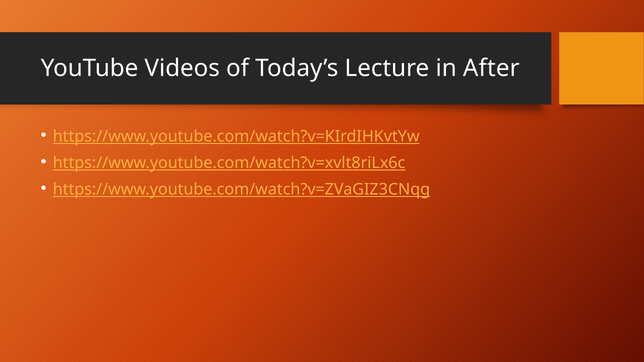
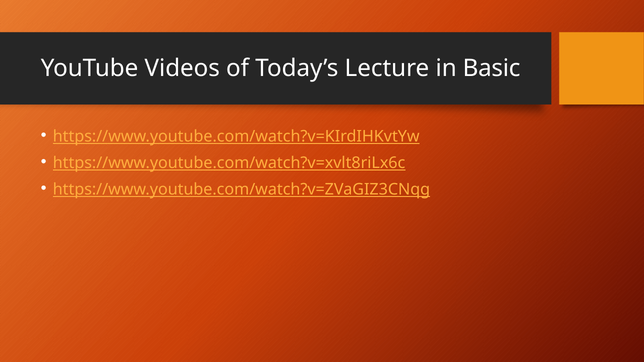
After: After -> Basic
